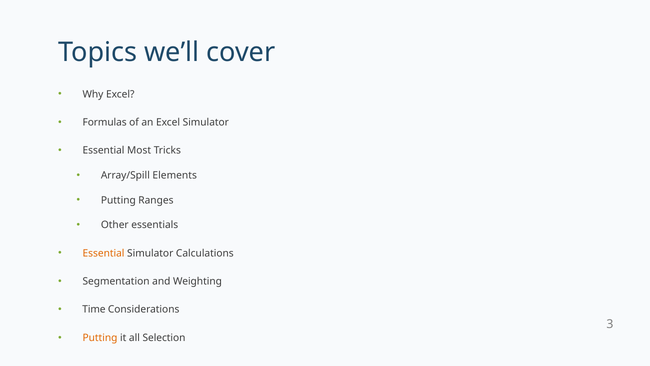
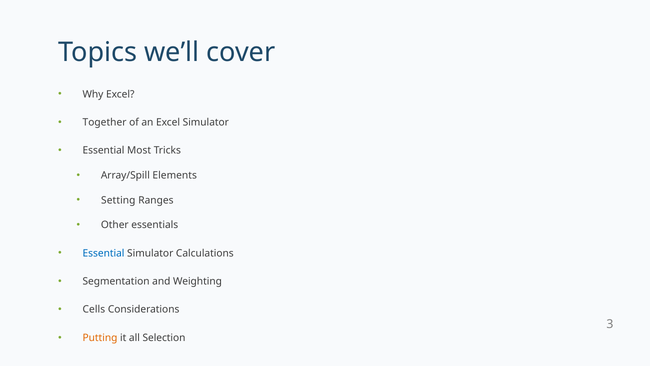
Formulas: Formulas -> Together
Putting at (118, 200): Putting -> Setting
Essential at (104, 253) colour: orange -> blue
Time: Time -> Cells
